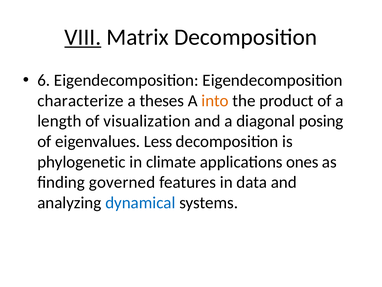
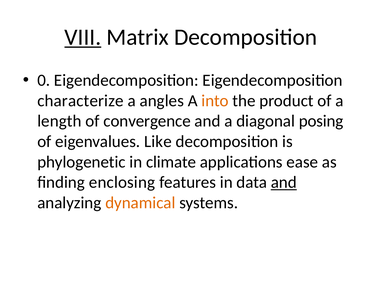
6: 6 -> 0
theses: theses -> angles
visualization: visualization -> convergence
Less: Less -> Like
ones: ones -> ease
governed: governed -> enclosing
and at (284, 182) underline: none -> present
dynamical colour: blue -> orange
